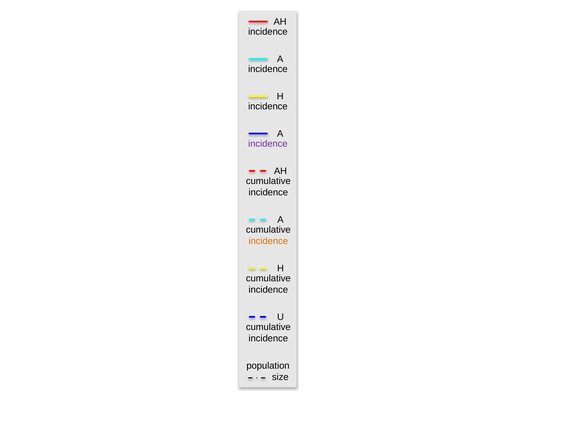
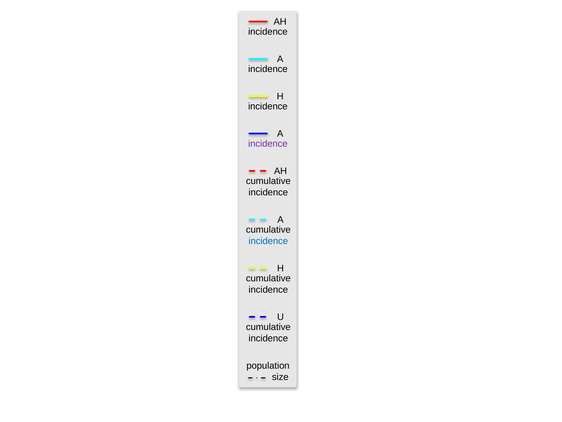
incidence at (268, 241) colour: orange -> blue
